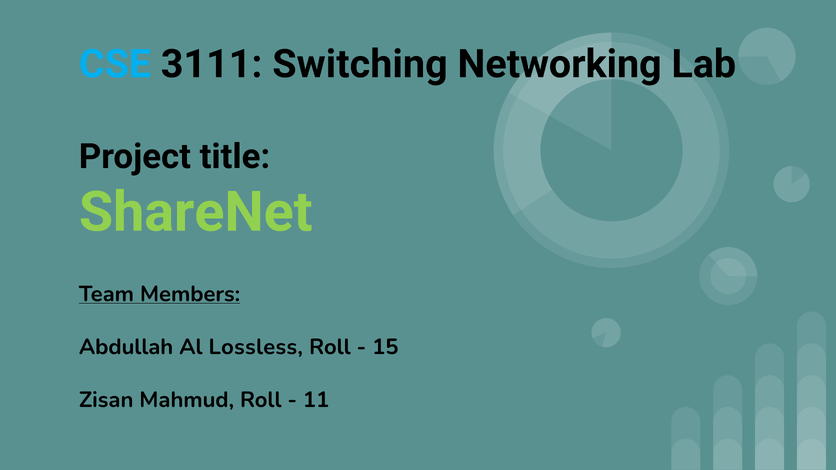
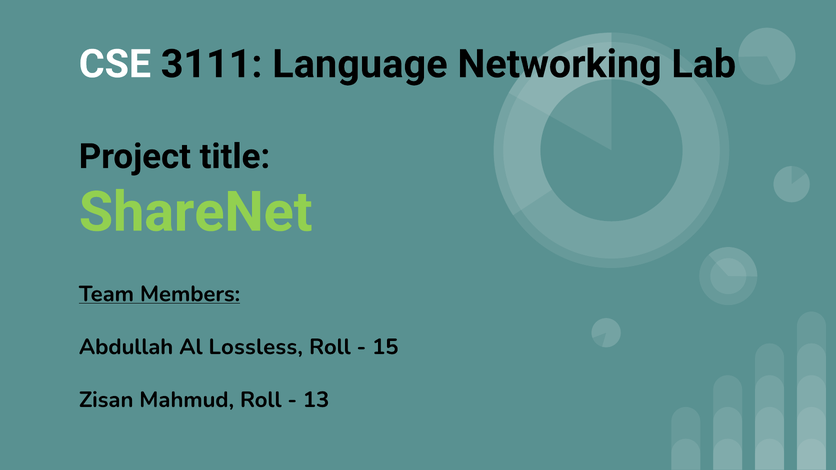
CSE colour: light blue -> white
Switching: Switching -> Language
11: 11 -> 13
